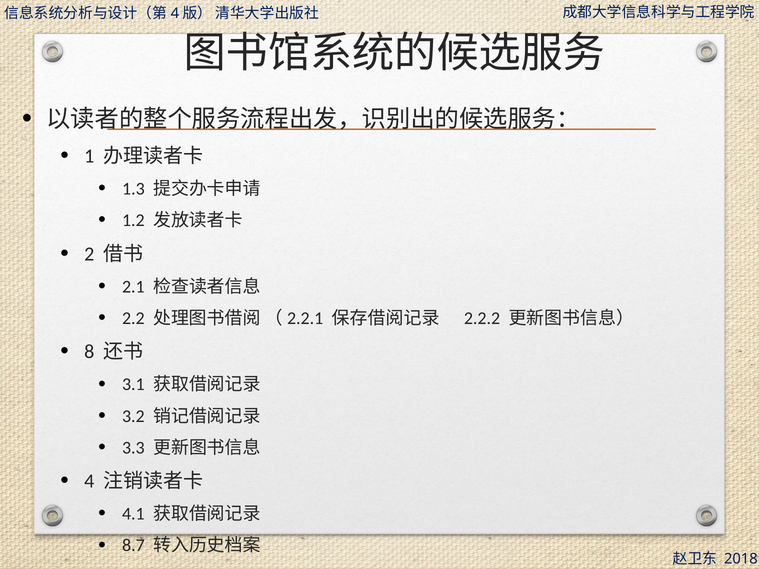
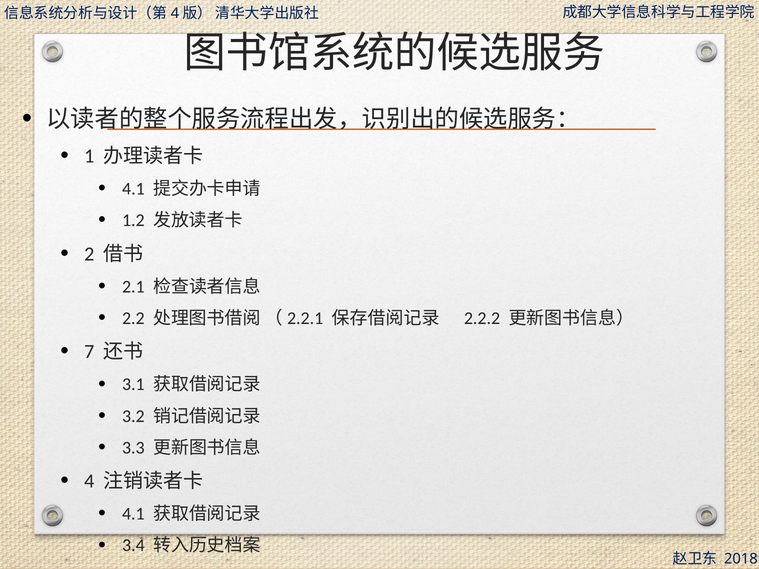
1.3 at (133, 189): 1.3 -> 4.1
8: 8 -> 7
8.7: 8.7 -> 3.4
